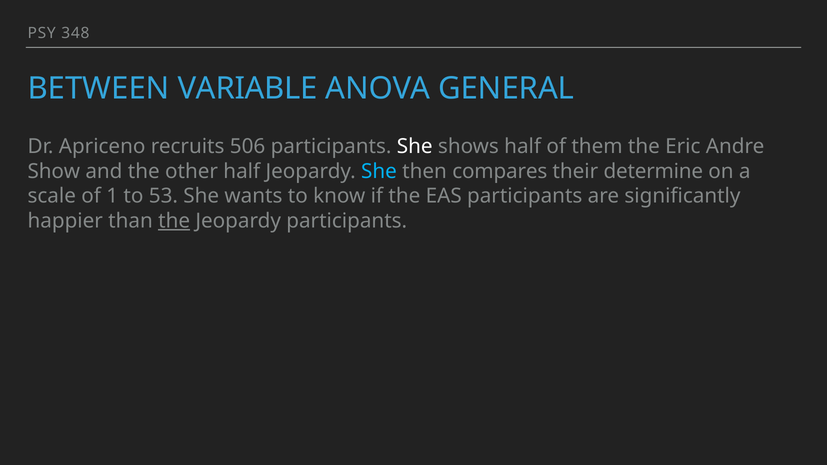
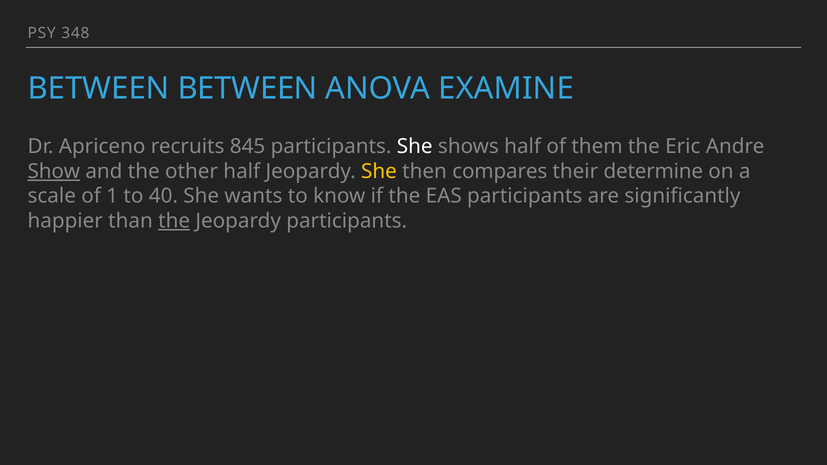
BETWEEN VARIABLE: VARIABLE -> BETWEEN
GENERAL: GENERAL -> EXAMINE
506: 506 -> 845
Show underline: none -> present
She at (379, 171) colour: light blue -> yellow
53: 53 -> 40
